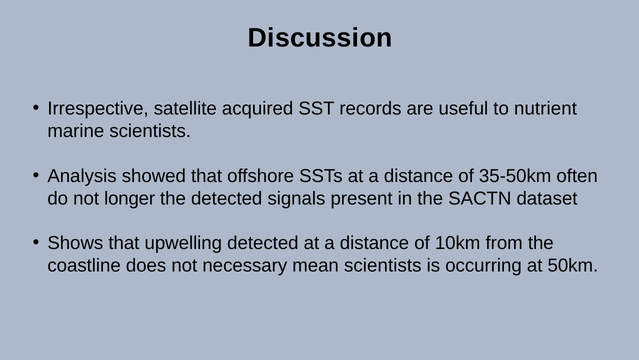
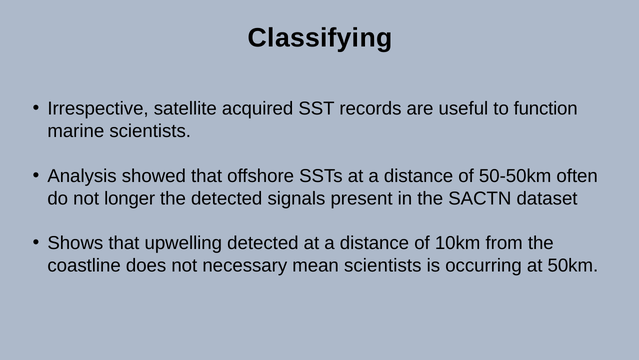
Discussion: Discussion -> Classifying
nutrient: nutrient -> function
35-50km: 35-50km -> 50-50km
